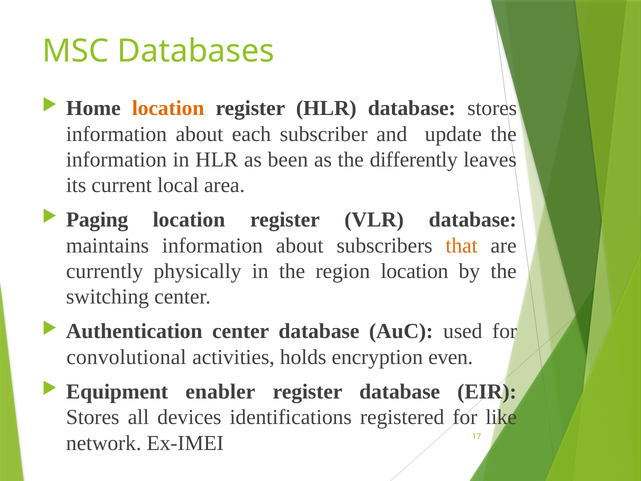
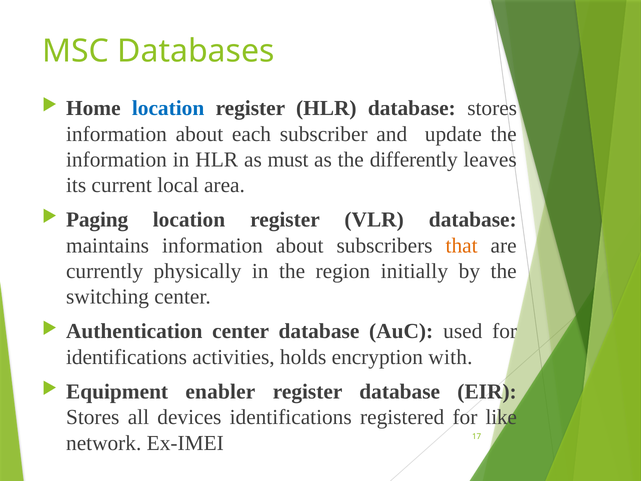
location at (168, 108) colour: orange -> blue
been: been -> must
region location: location -> initially
convolutional at (126, 357): convolutional -> identifications
even: even -> with
